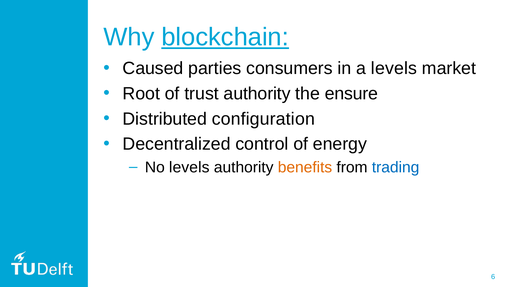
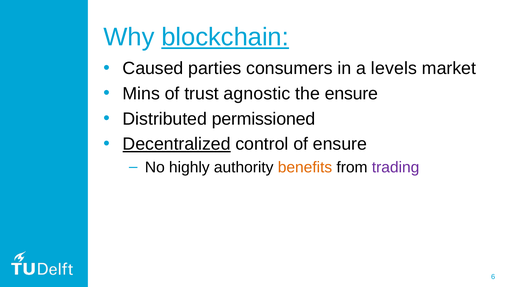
Root: Root -> Mins
trust authority: authority -> agnostic
configuration: configuration -> permissioned
Decentralized underline: none -> present
of energy: energy -> ensure
No levels: levels -> highly
trading colour: blue -> purple
